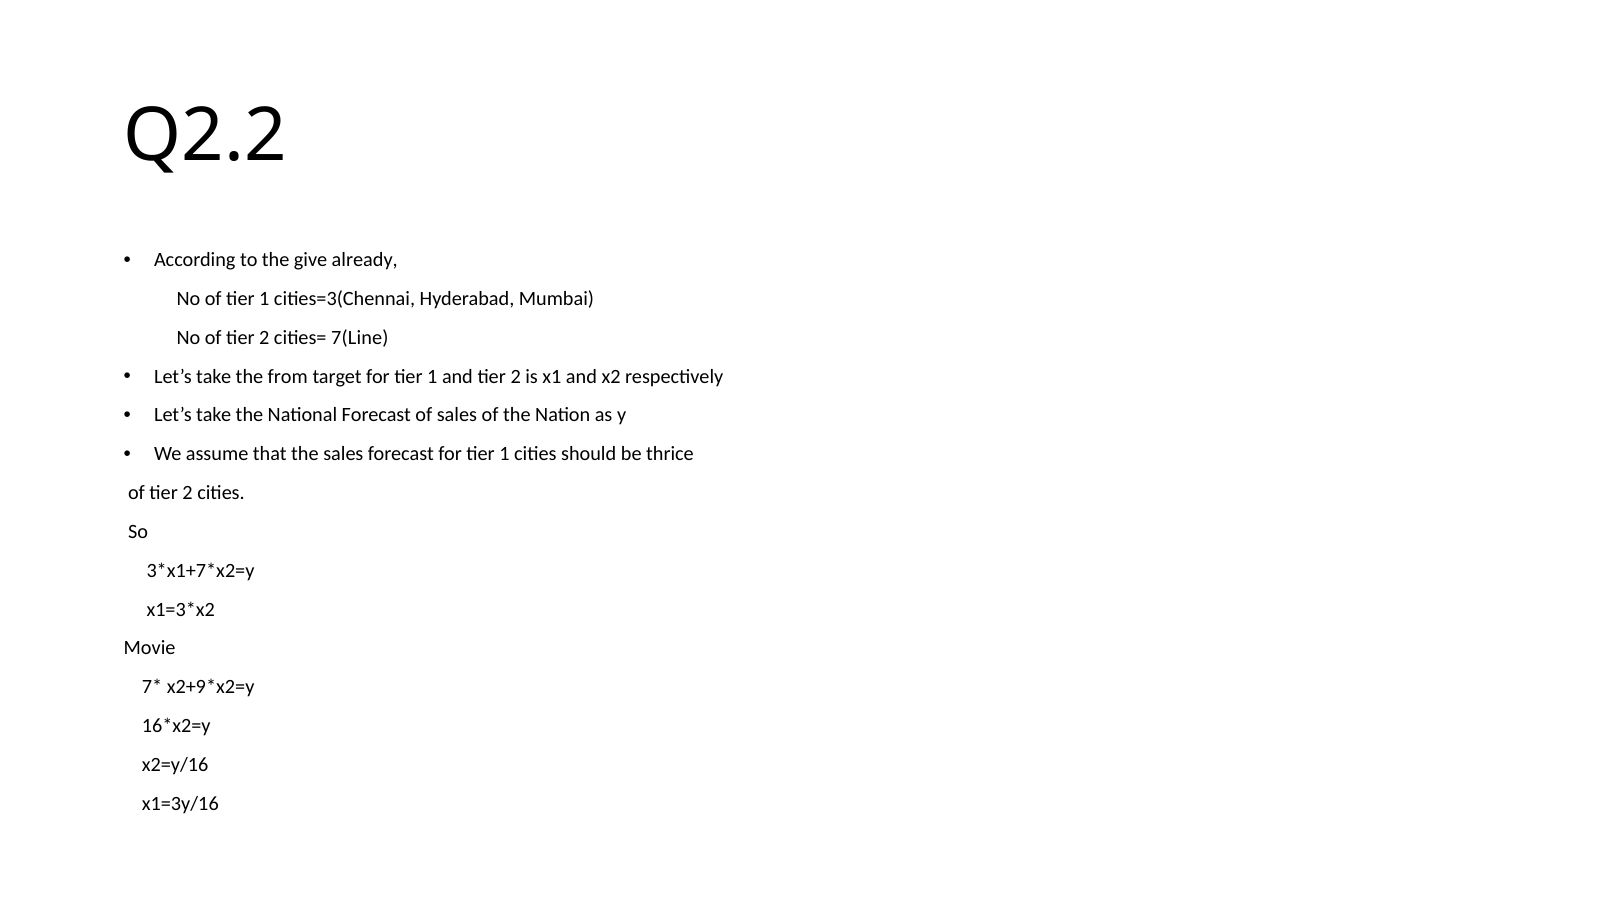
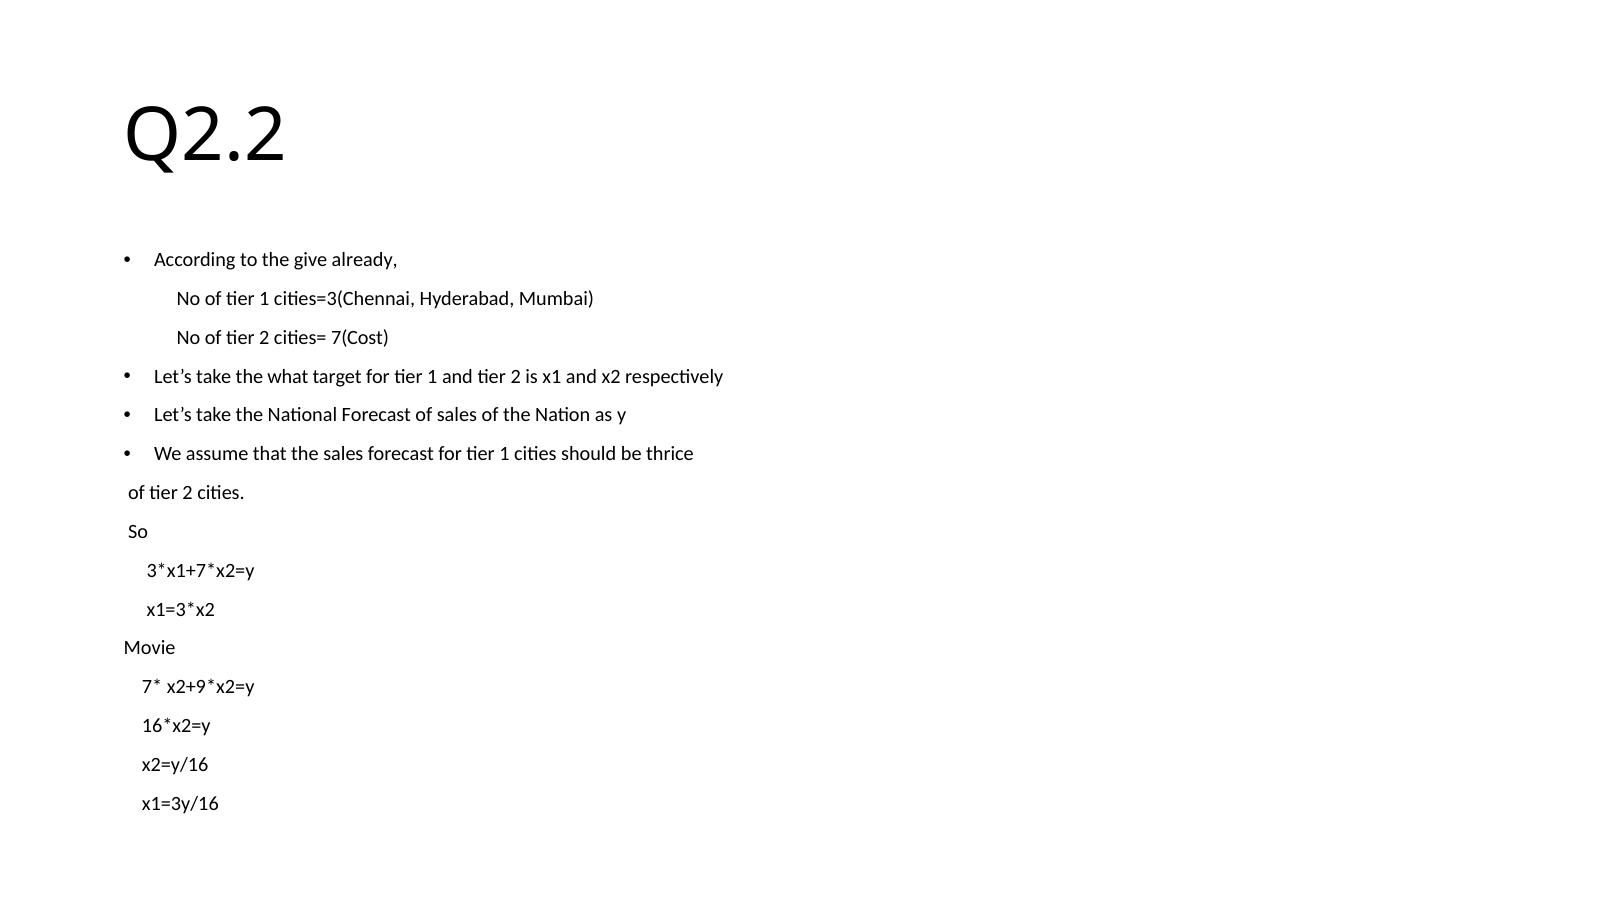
7(Line: 7(Line -> 7(Cost
from: from -> what
